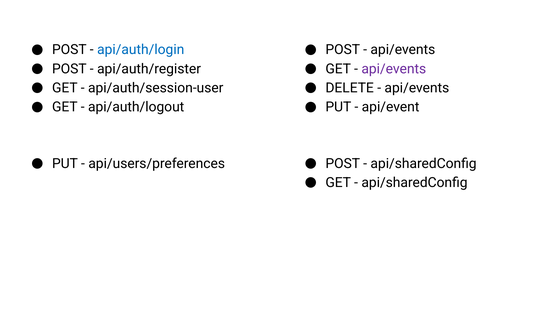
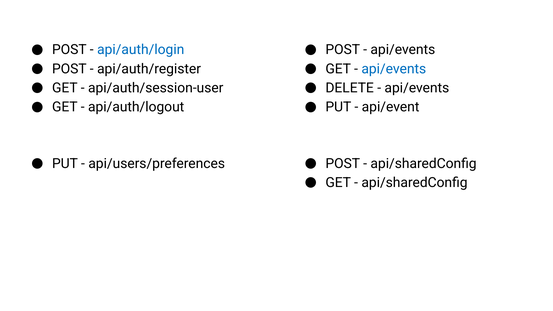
api/events at (394, 69) colour: purple -> blue
